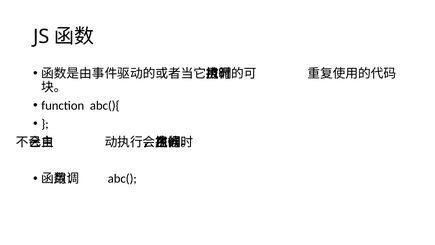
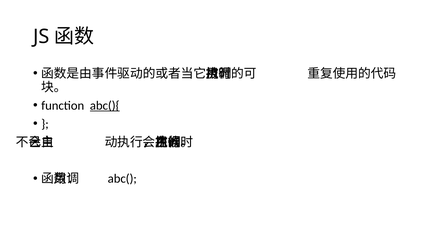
abc(){ underline: none -> present
